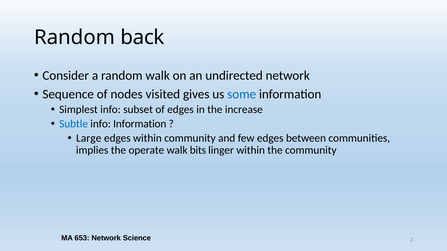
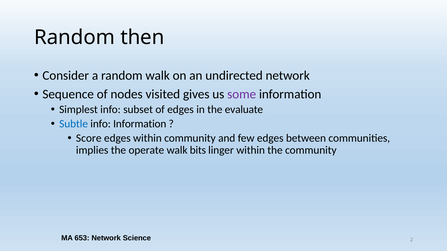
back: back -> then
some colour: blue -> purple
increase: increase -> evaluate
Large: Large -> Score
